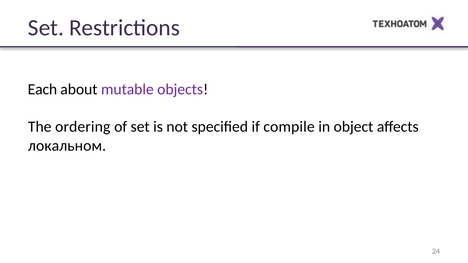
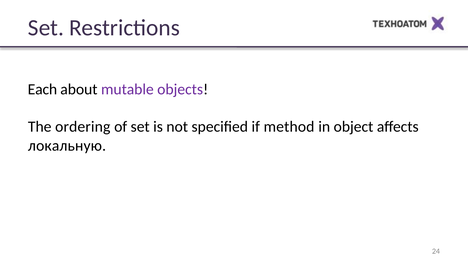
compile: compile -> method
локальном: локальном -> локальную
